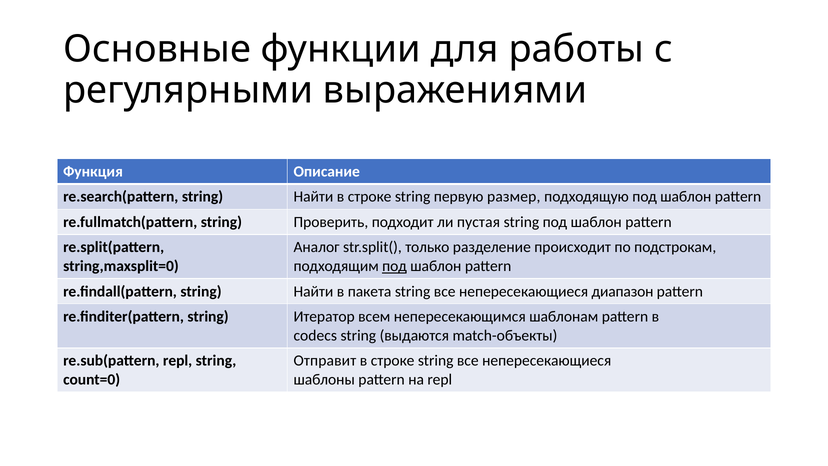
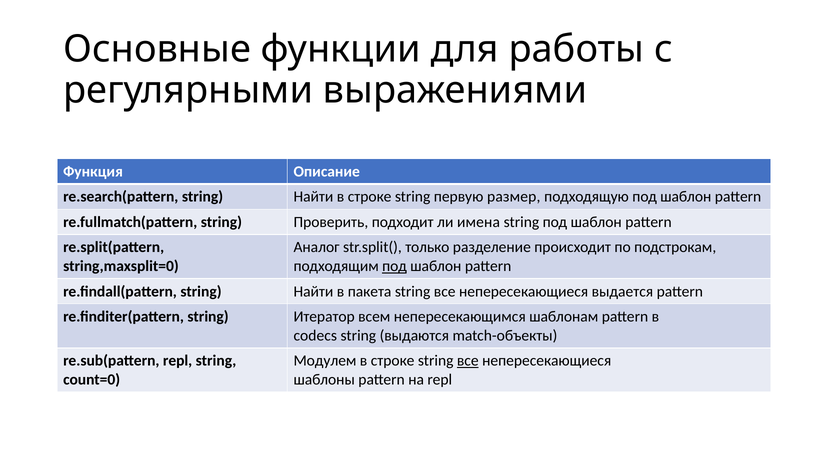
пустая: пустая -> имена
диапазон: диапазон -> выдается
Отправит: Отправит -> Модулем
все at (468, 361) underline: none -> present
